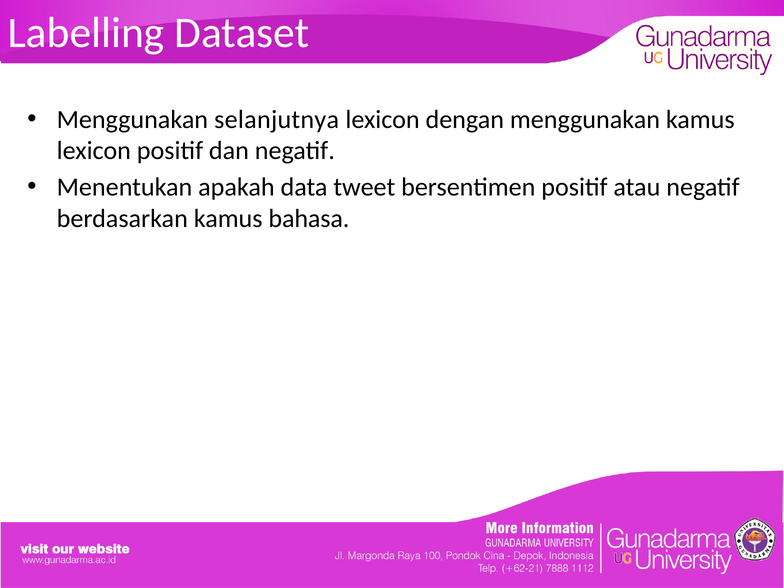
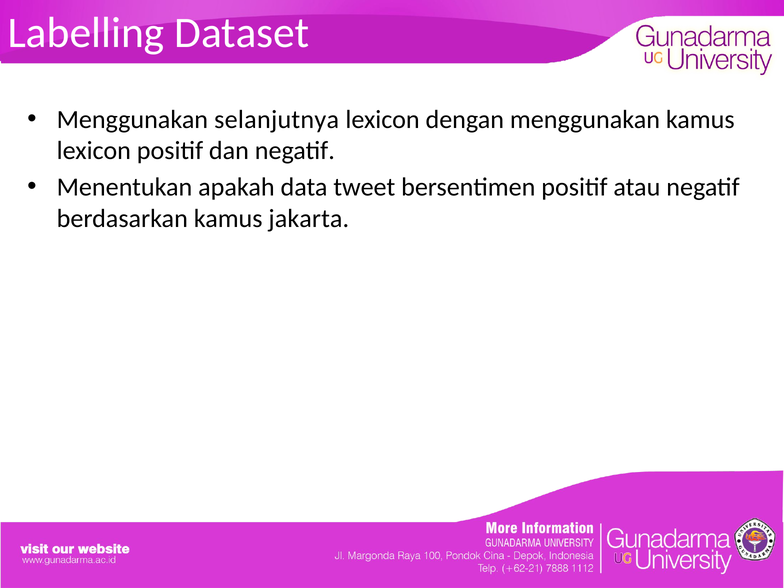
bahasa: bahasa -> jakarta
